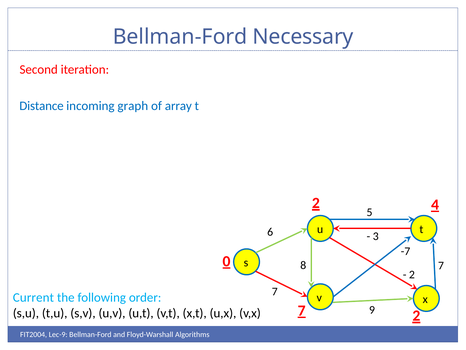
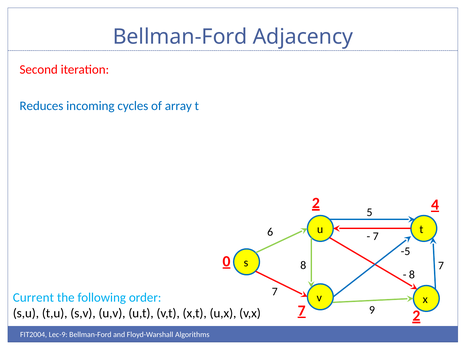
Necessary: Necessary -> Adjacency
Distance: Distance -> Reduces
graph: graph -> cycles
3 at (376, 236): 3 -> 7
-7: -7 -> -5
2 at (412, 274): 2 -> 8
